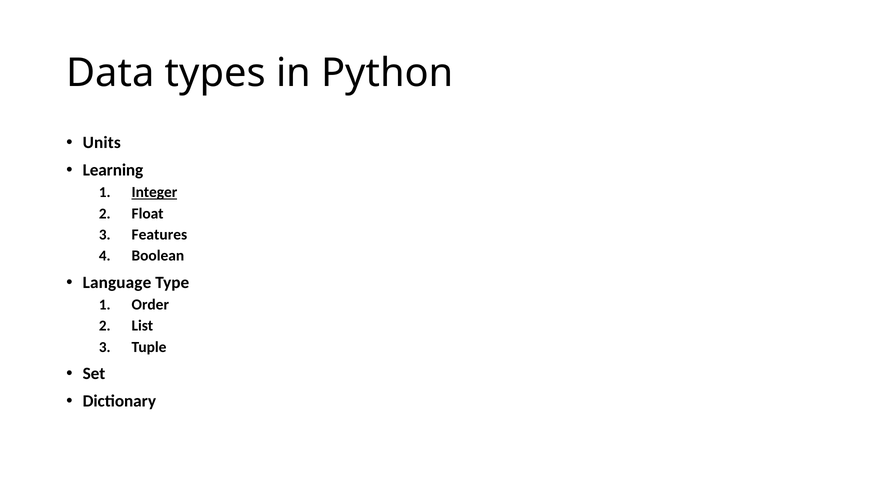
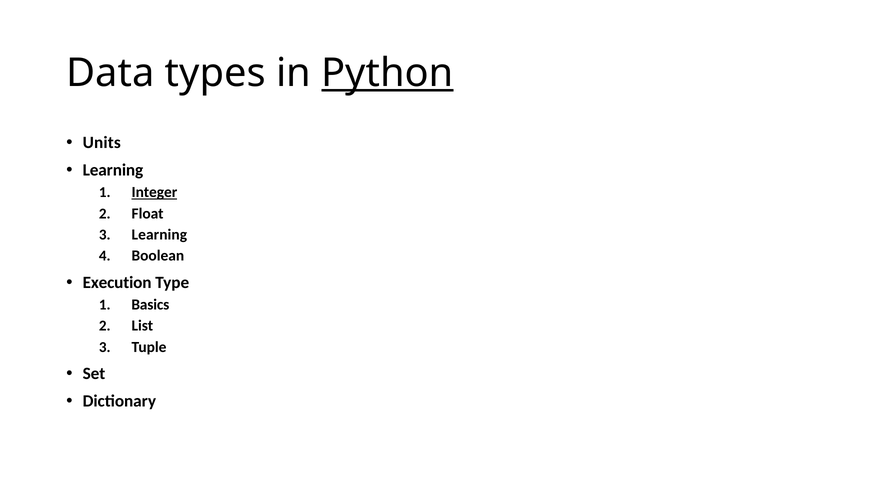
Python underline: none -> present
Features at (159, 235): Features -> Learning
Language: Language -> Execution
Order: Order -> Basics
